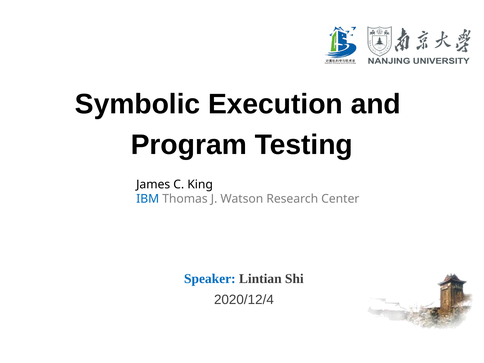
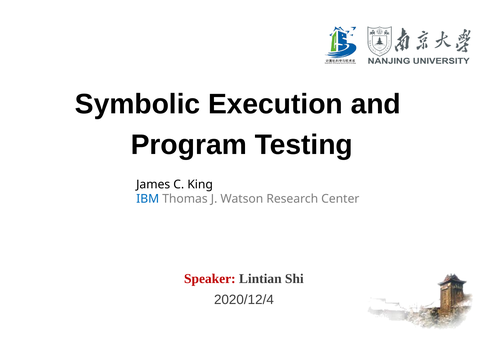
Speaker colour: blue -> red
